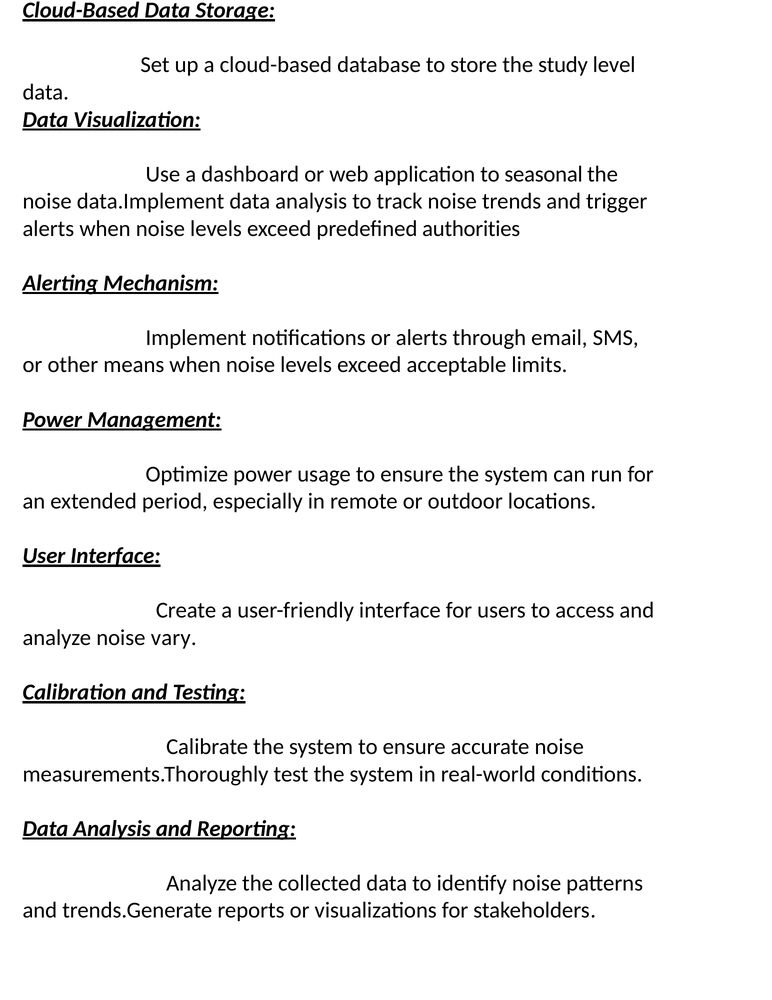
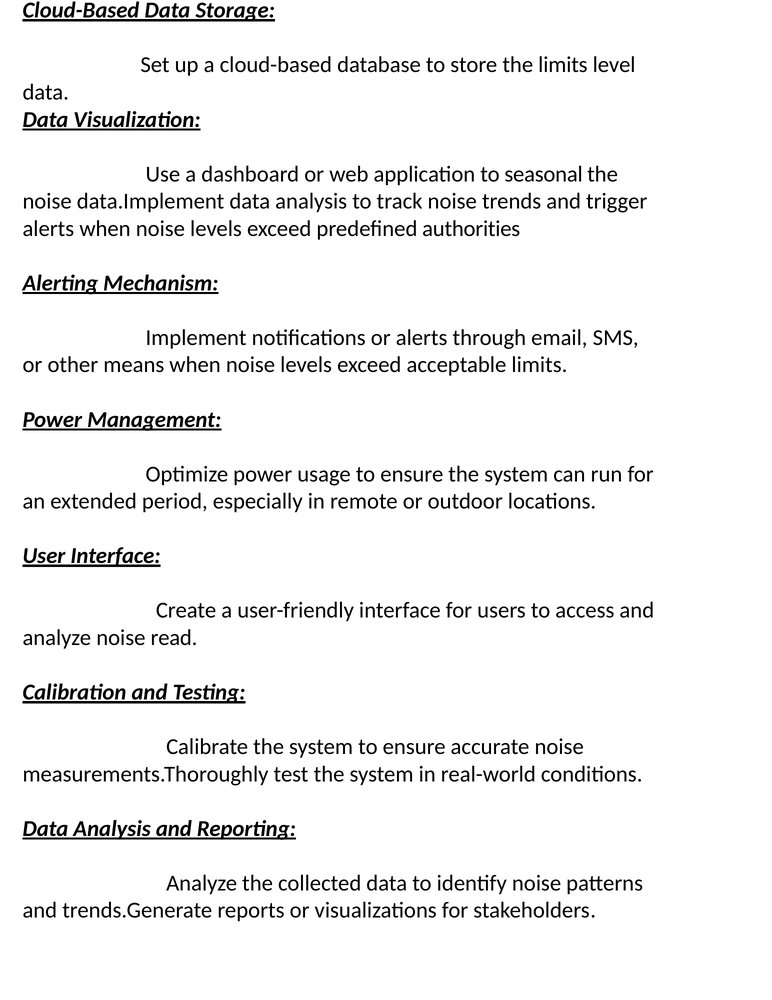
the study: study -> limits
vary: vary -> read
